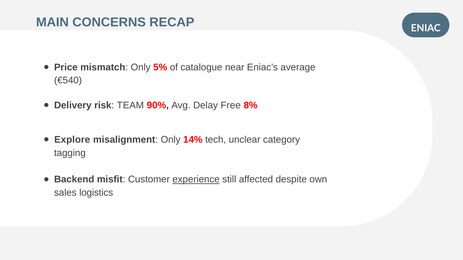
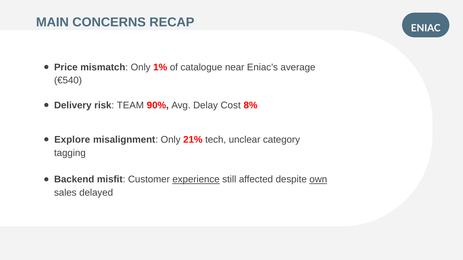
5%: 5% -> 1%
Free: Free -> Cost
14%: 14% -> 21%
own underline: none -> present
logistics: logistics -> delayed
